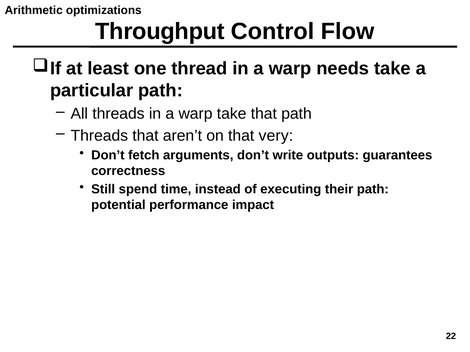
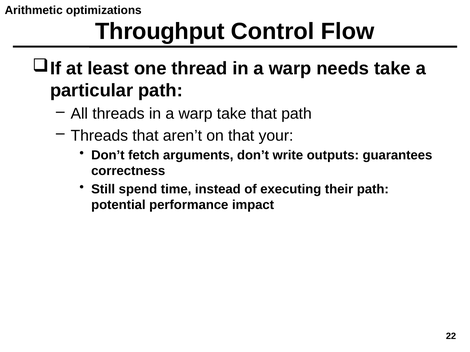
very: very -> your
